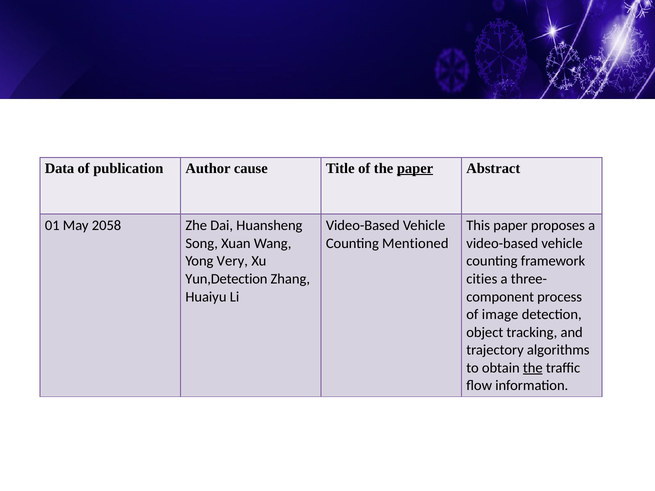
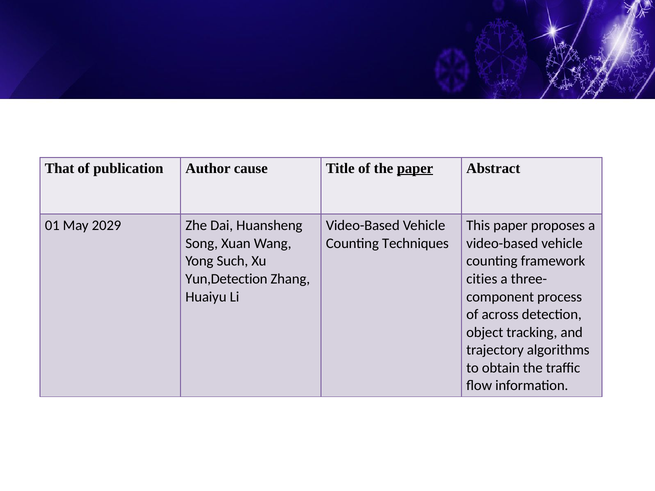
Data: Data -> That
2058: 2058 -> 2029
Mentioned: Mentioned -> Techniques
Very: Very -> Such
image: image -> across
the at (533, 368) underline: present -> none
